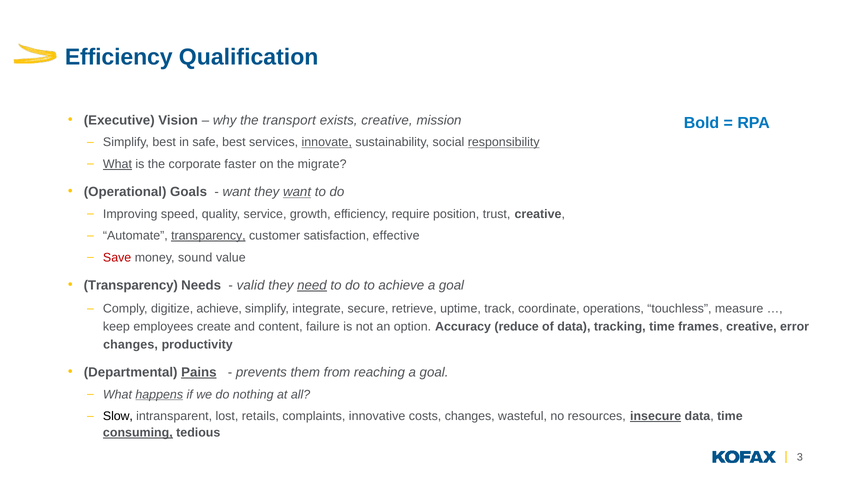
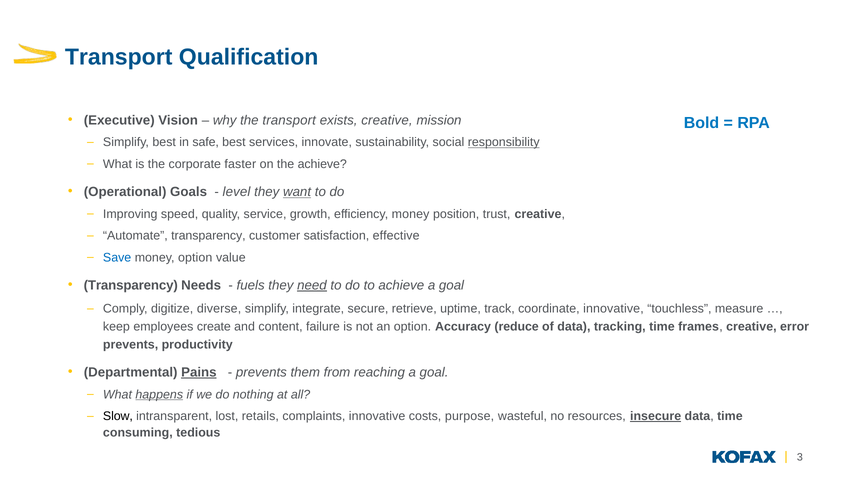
Efficiency at (119, 57): Efficiency -> Transport
innovate underline: present -> none
What at (117, 164) underline: present -> none
the migrate: migrate -> achieve
want at (237, 192): want -> level
efficiency require: require -> money
transparency at (208, 236) underline: present -> none
Save colour: red -> blue
money sound: sound -> option
valid: valid -> fuels
digitize achieve: achieve -> diverse
coordinate operations: operations -> innovative
changes at (131, 344): changes -> prevents
costs changes: changes -> purpose
consuming underline: present -> none
